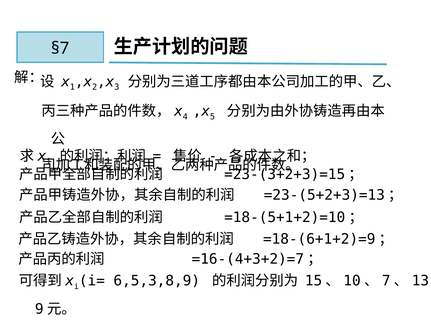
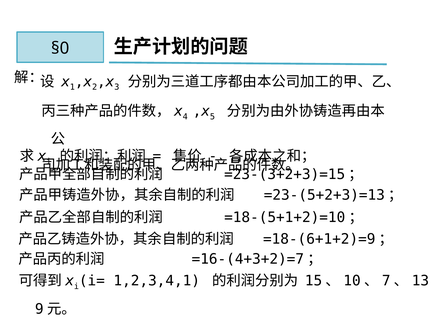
§7: §7 -> §0
6,5,3,8,9: 6,5,3,8,9 -> 1,2,3,4,1
